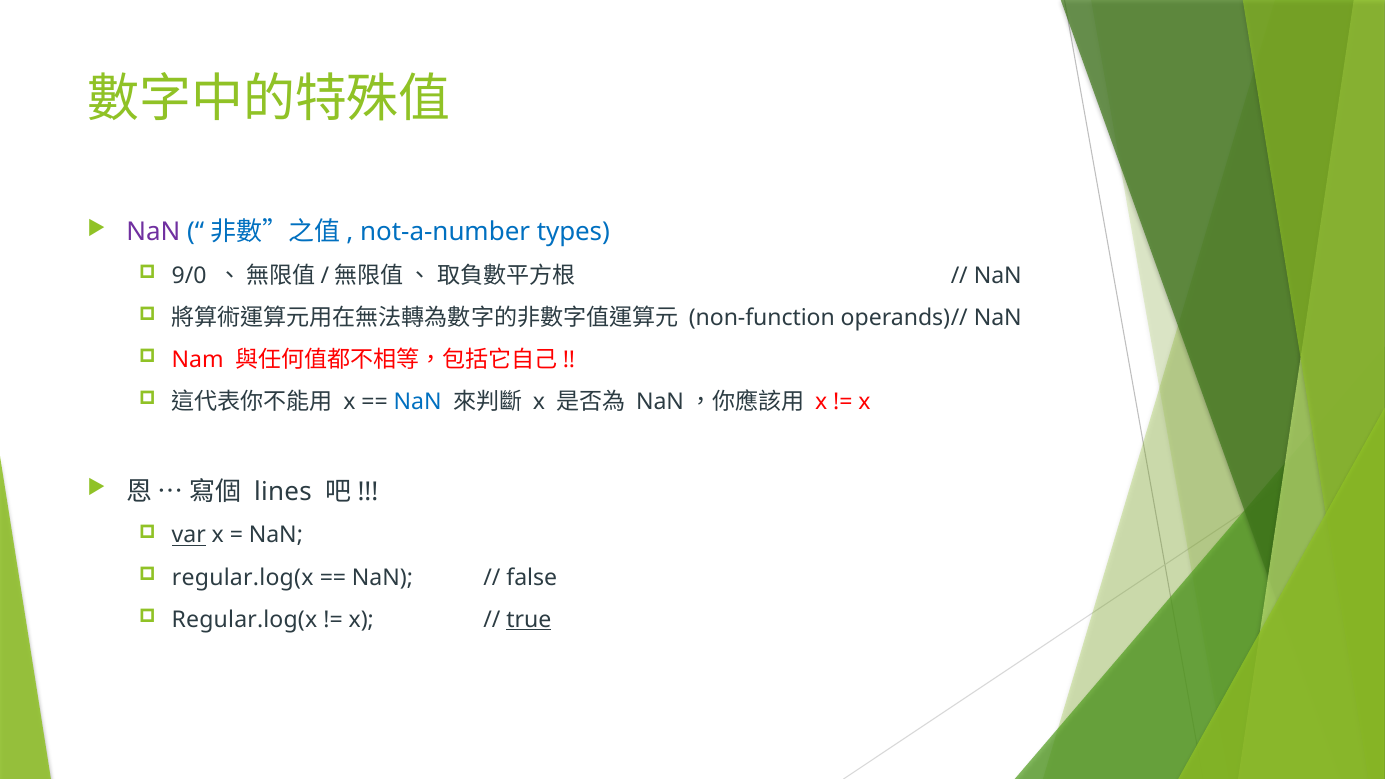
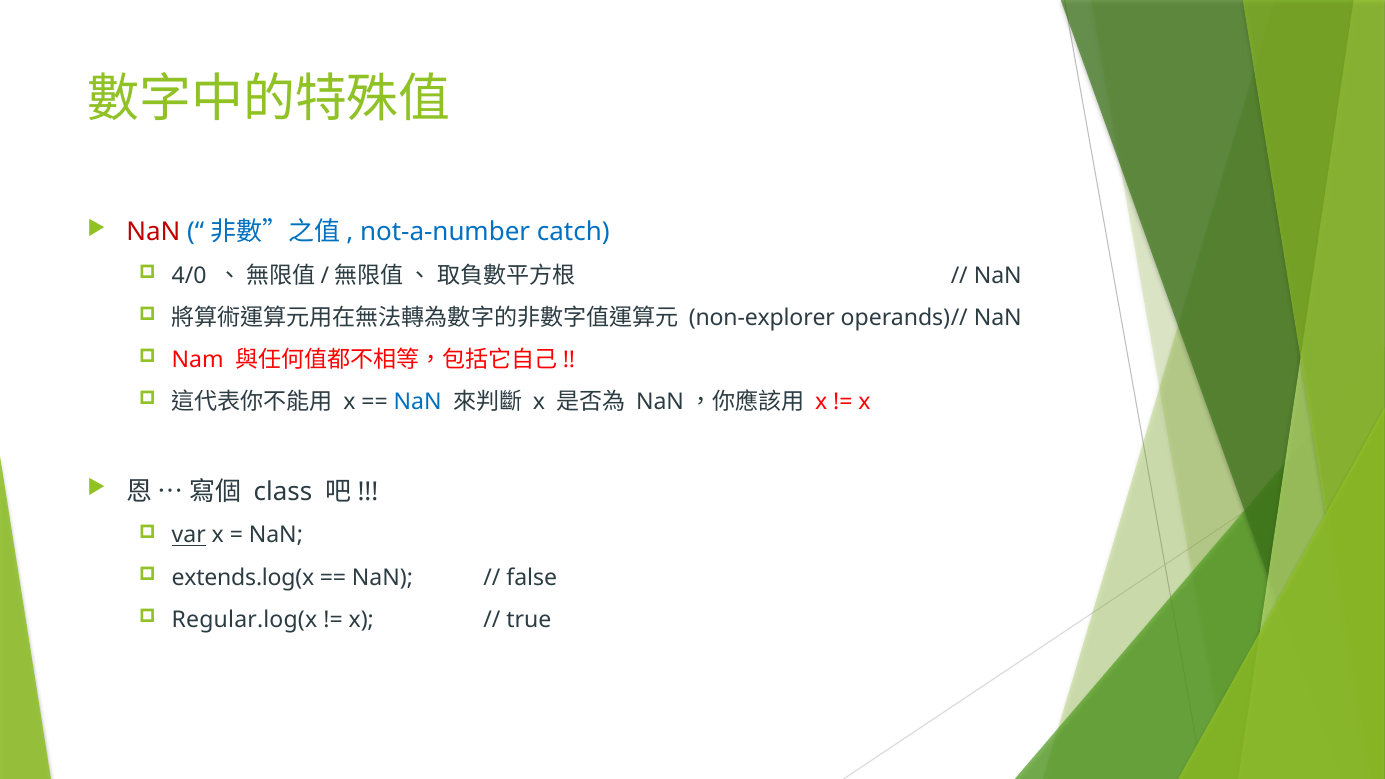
NaN at (153, 232) colour: purple -> red
types: types -> catch
9/0: 9/0 -> 4/0
non-function: non-function -> non-explorer
lines: lines -> class
regular.log(x at (243, 577): regular.log(x -> extends.log(x
true underline: present -> none
